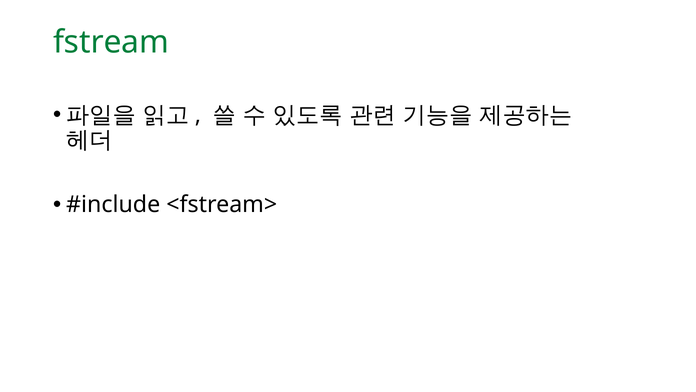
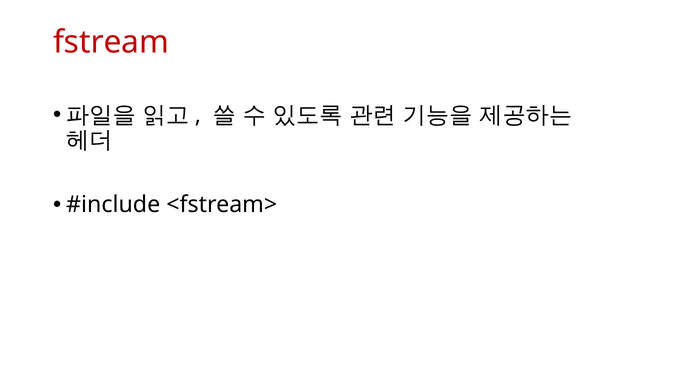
fstream colour: green -> red
